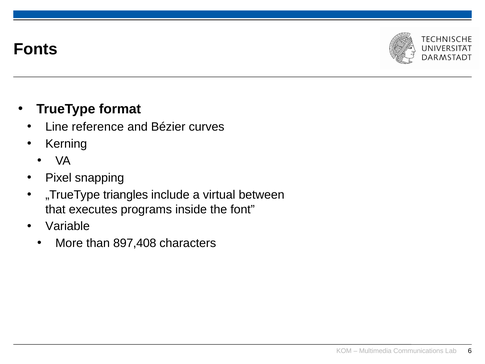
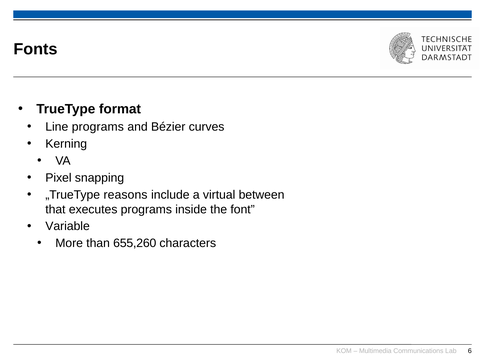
Line reference: reference -> programs
triangles: triangles -> reasons
897,408: 897,408 -> 655,260
